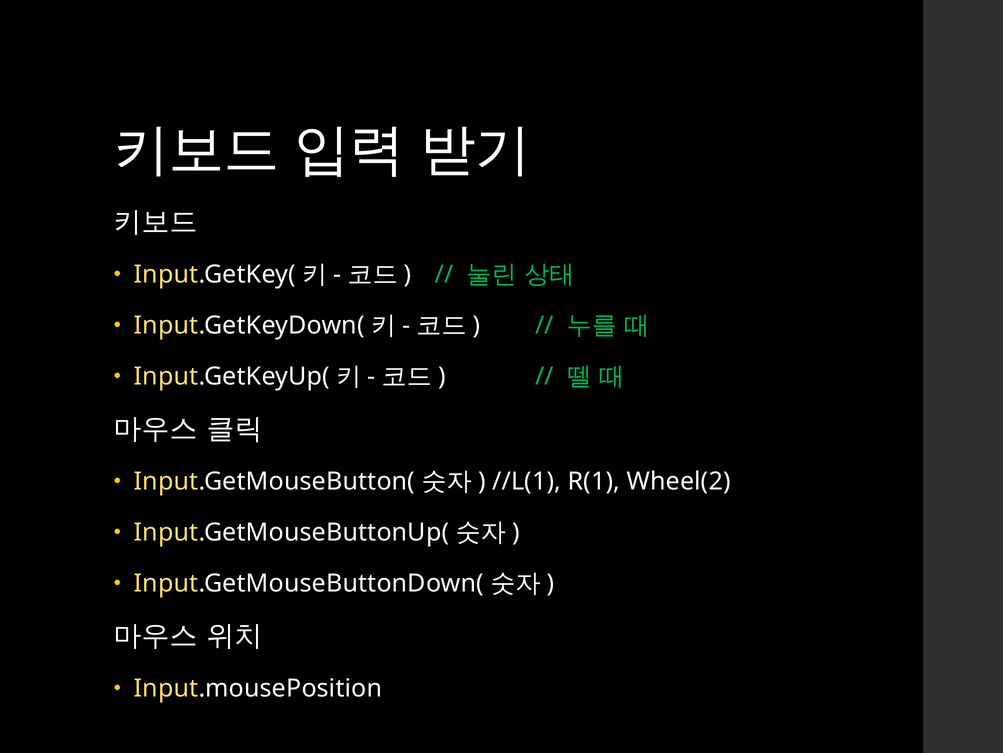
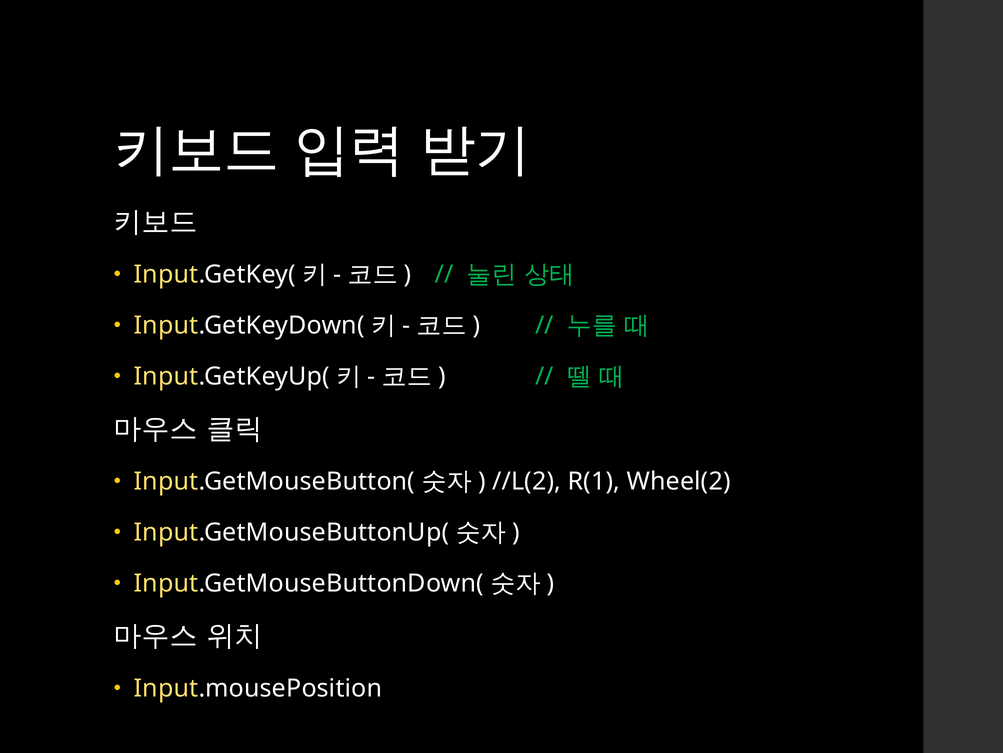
//L(1: //L(1 -> //L(2
